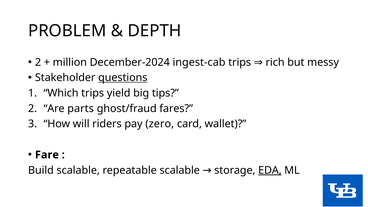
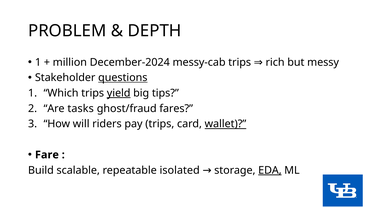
2 at (38, 62): 2 -> 1
ingest-cab: ingest-cab -> messy-cab
yield underline: none -> present
parts: parts -> tasks
pay zero: zero -> trips
wallet underline: none -> present
repeatable scalable: scalable -> isolated
